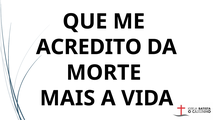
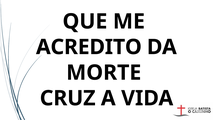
MAIS: MAIS -> CRUZ
